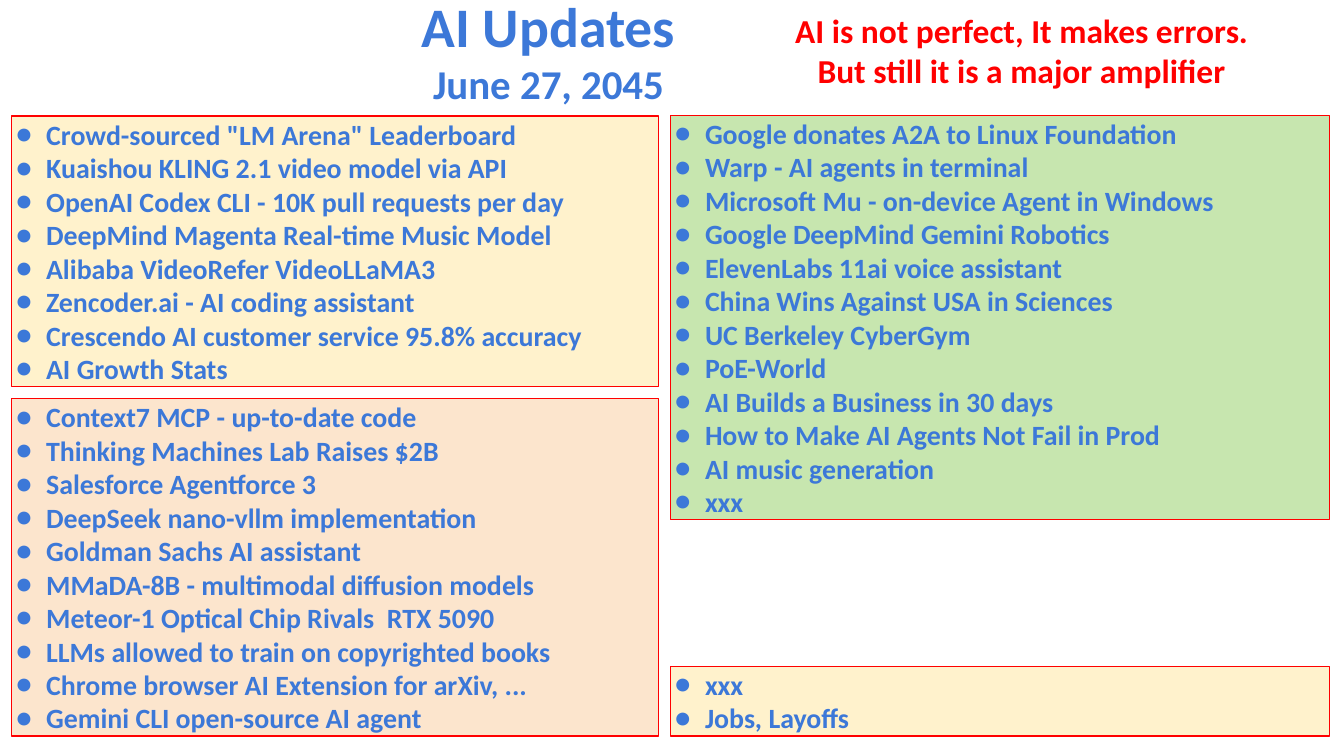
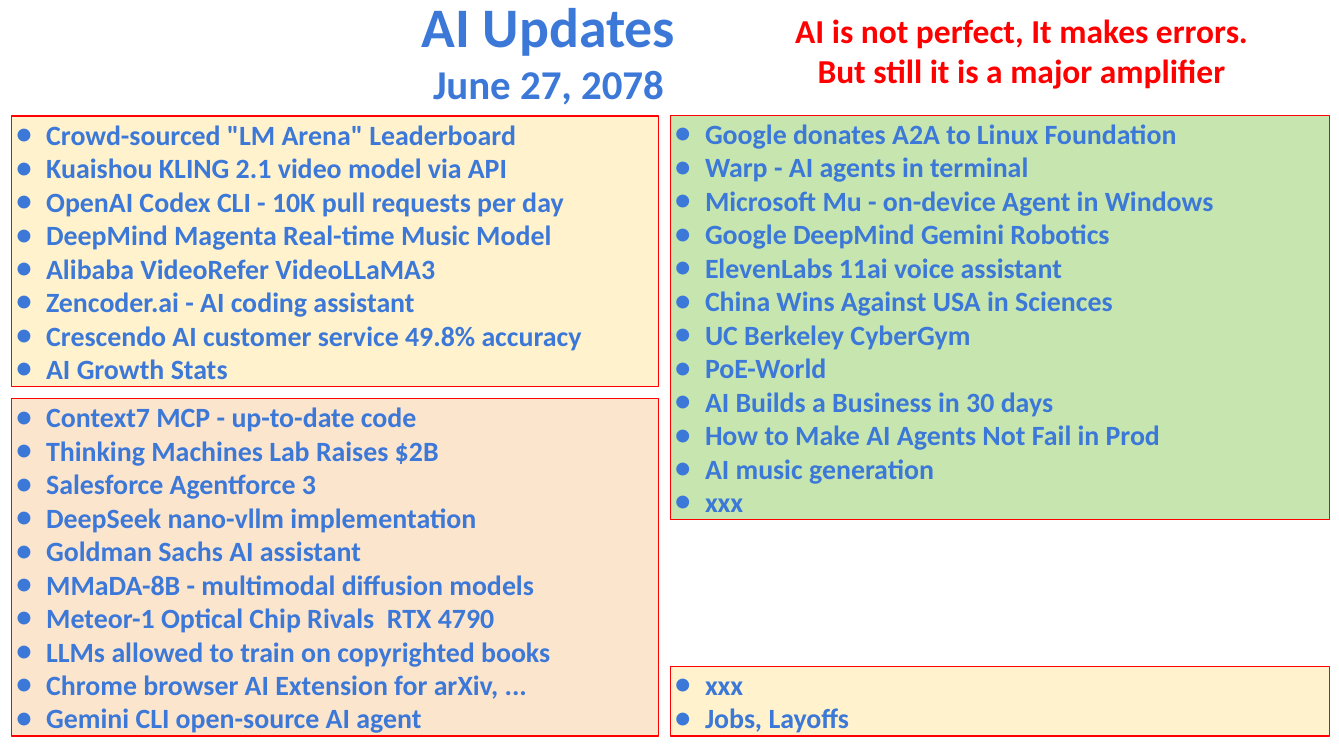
2045: 2045 -> 2078
95.8%: 95.8% -> 49.8%
5090: 5090 -> 4790
